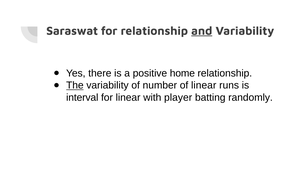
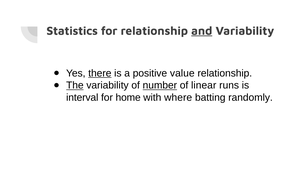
Saraswat: Saraswat -> Statistics
there underline: none -> present
home: home -> value
number underline: none -> present
for linear: linear -> home
player: player -> where
